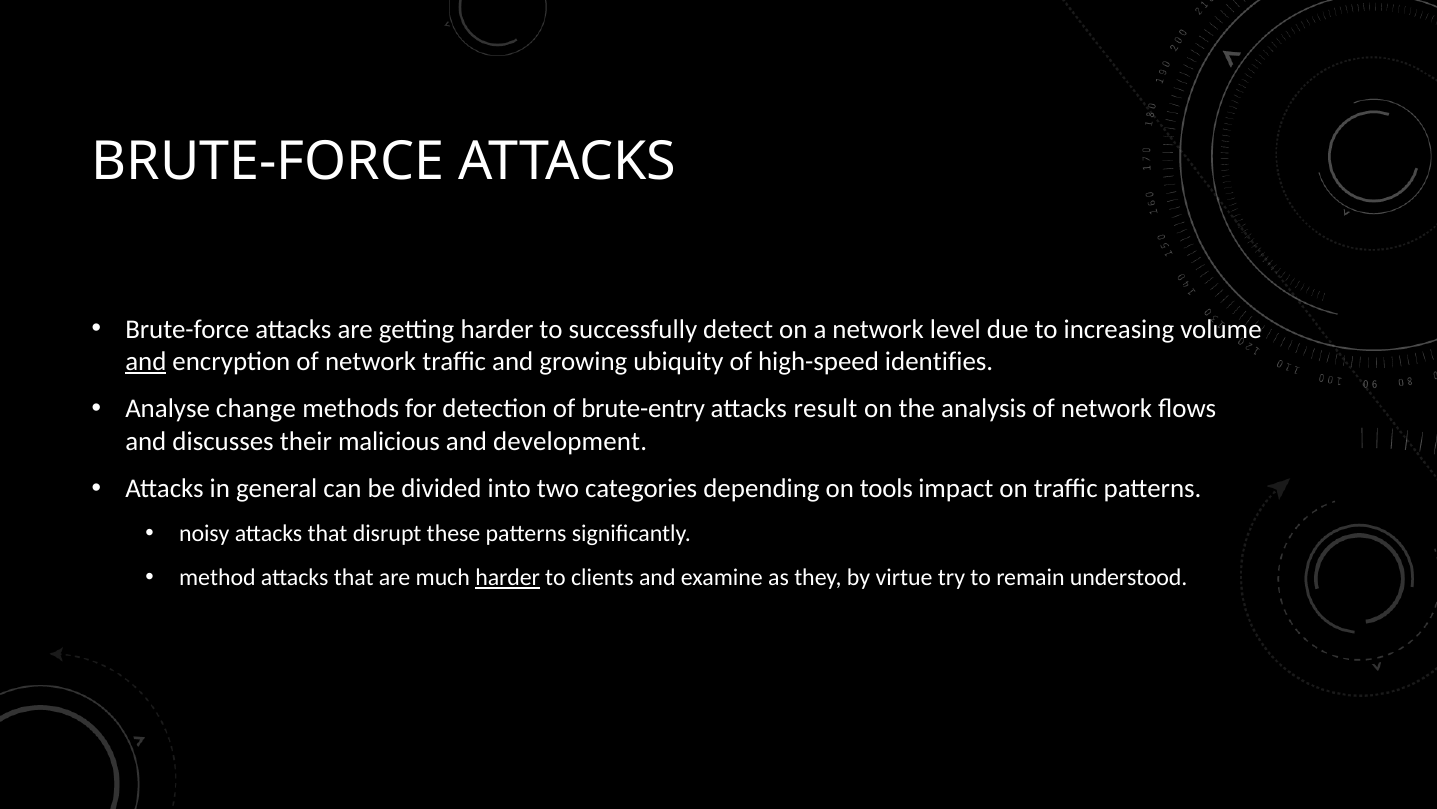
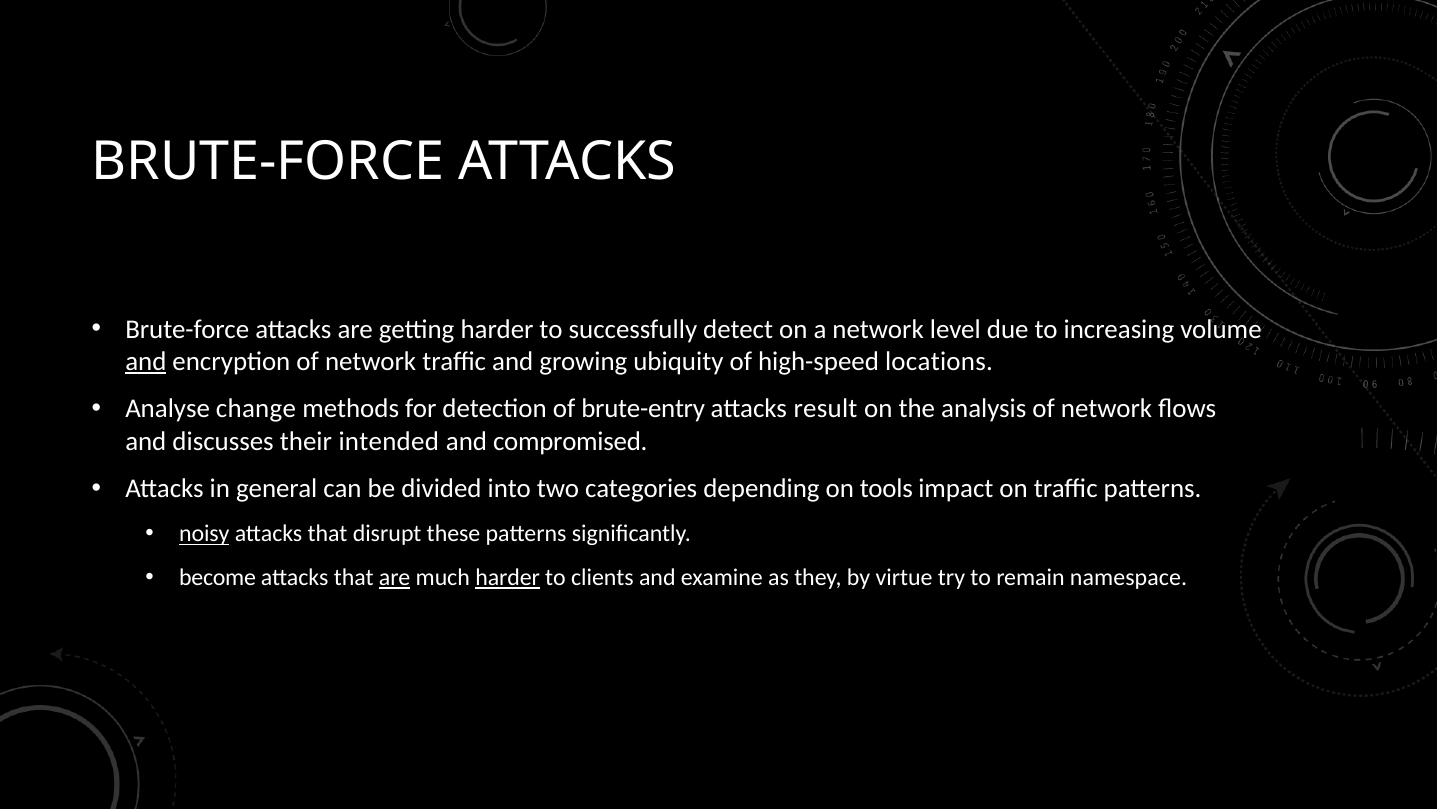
identifies: identifies -> locations
malicious: malicious -> intended
development: development -> compromised
noisy underline: none -> present
method: method -> become
are at (395, 577) underline: none -> present
understood: understood -> namespace
